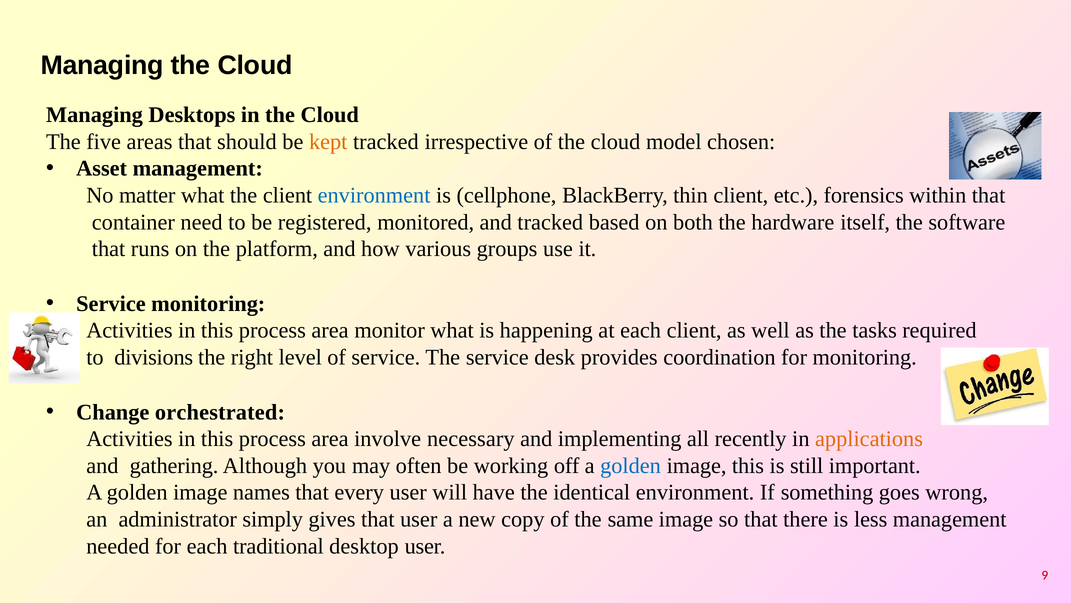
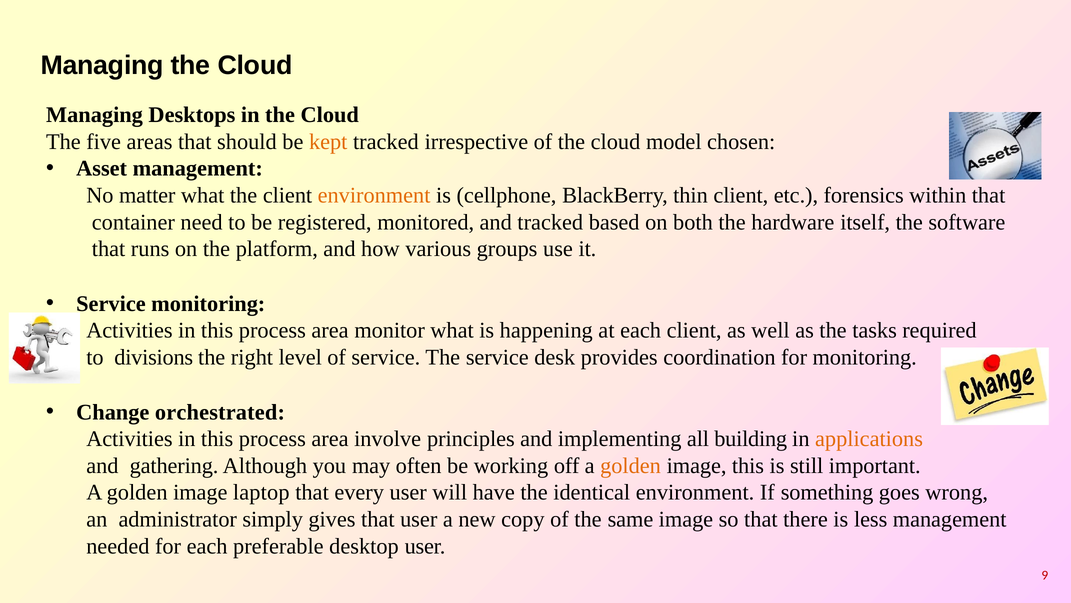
environment at (374, 195) colour: blue -> orange
necessary: necessary -> principles
recently: recently -> building
golden at (631, 465) colour: blue -> orange
names: names -> laptop
traditional: traditional -> preferable
